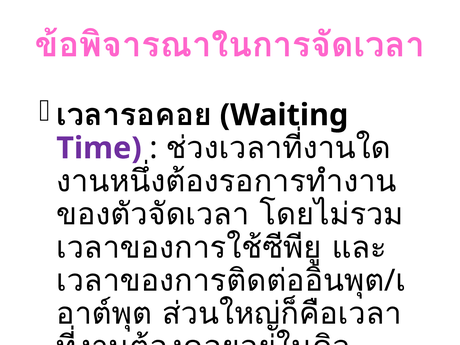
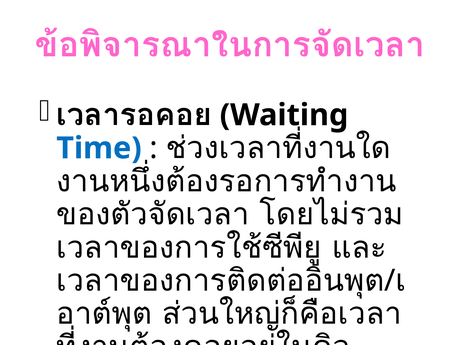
Time colour: purple -> blue
